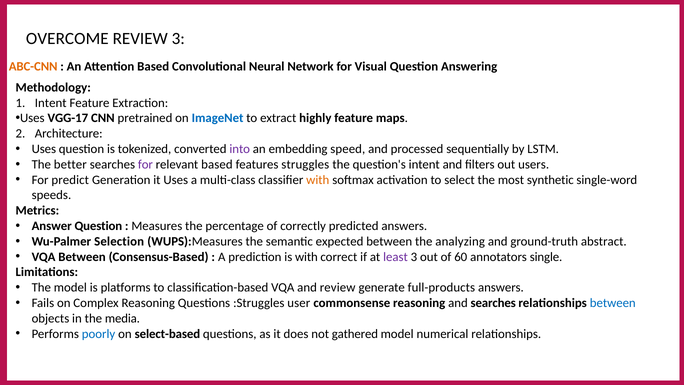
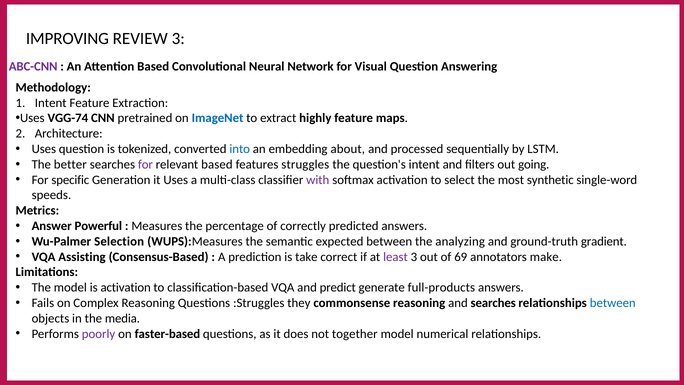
OVERCOME: OVERCOME -> IMPROVING
ABC-CNN colour: orange -> purple
VGG-17: VGG-17 -> VGG-74
into colour: purple -> blue
speed: speed -> about
users: users -> going
predict: predict -> specific
with at (318, 180) colour: orange -> purple
Answer Question: Question -> Powerful
abstract: abstract -> gradient
VQA Between: Between -> Assisting
is with: with -> take
60: 60 -> 69
single: single -> make
is platforms: platforms -> activation
and review: review -> predict
user: user -> they
poorly colour: blue -> purple
select-based: select-based -> faster-based
gathered: gathered -> together
